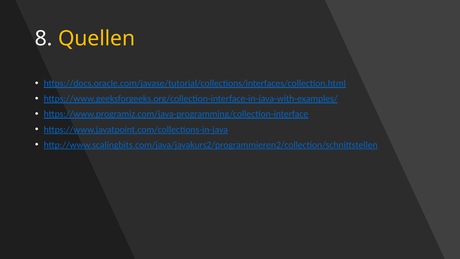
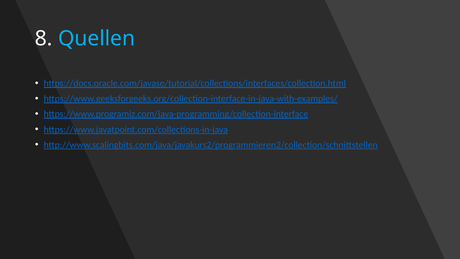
Quellen colour: yellow -> light blue
